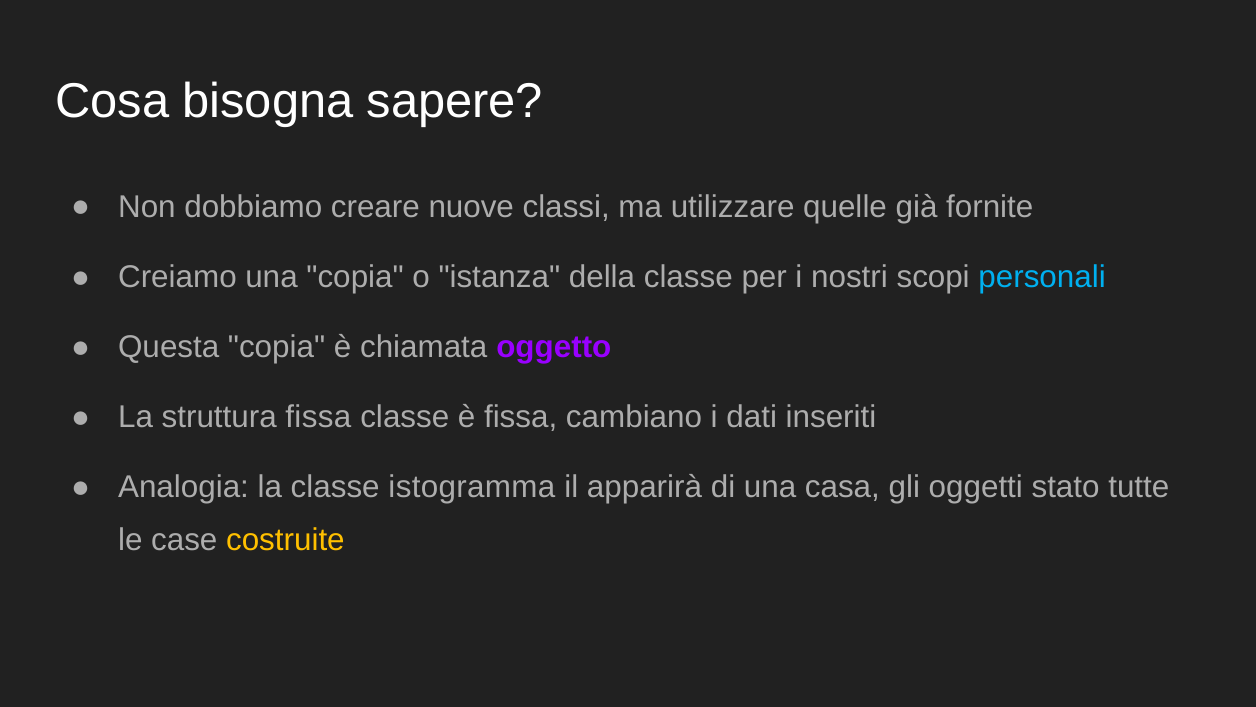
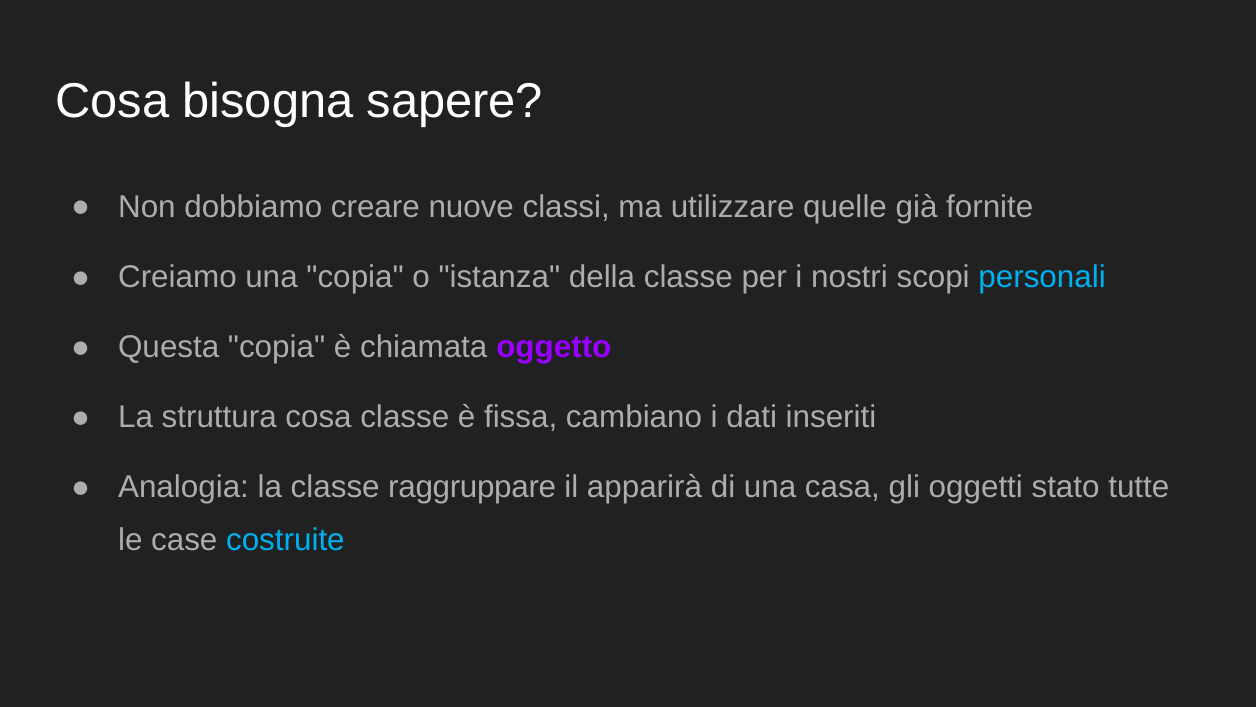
struttura fissa: fissa -> cosa
istogramma: istogramma -> raggruppare
costruite colour: yellow -> light blue
